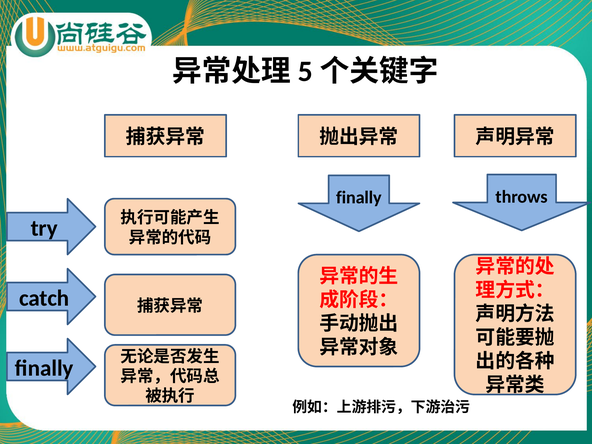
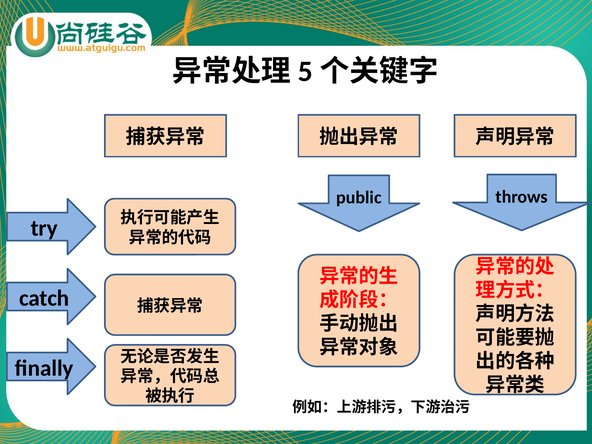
finally at (359, 198): finally -> public
